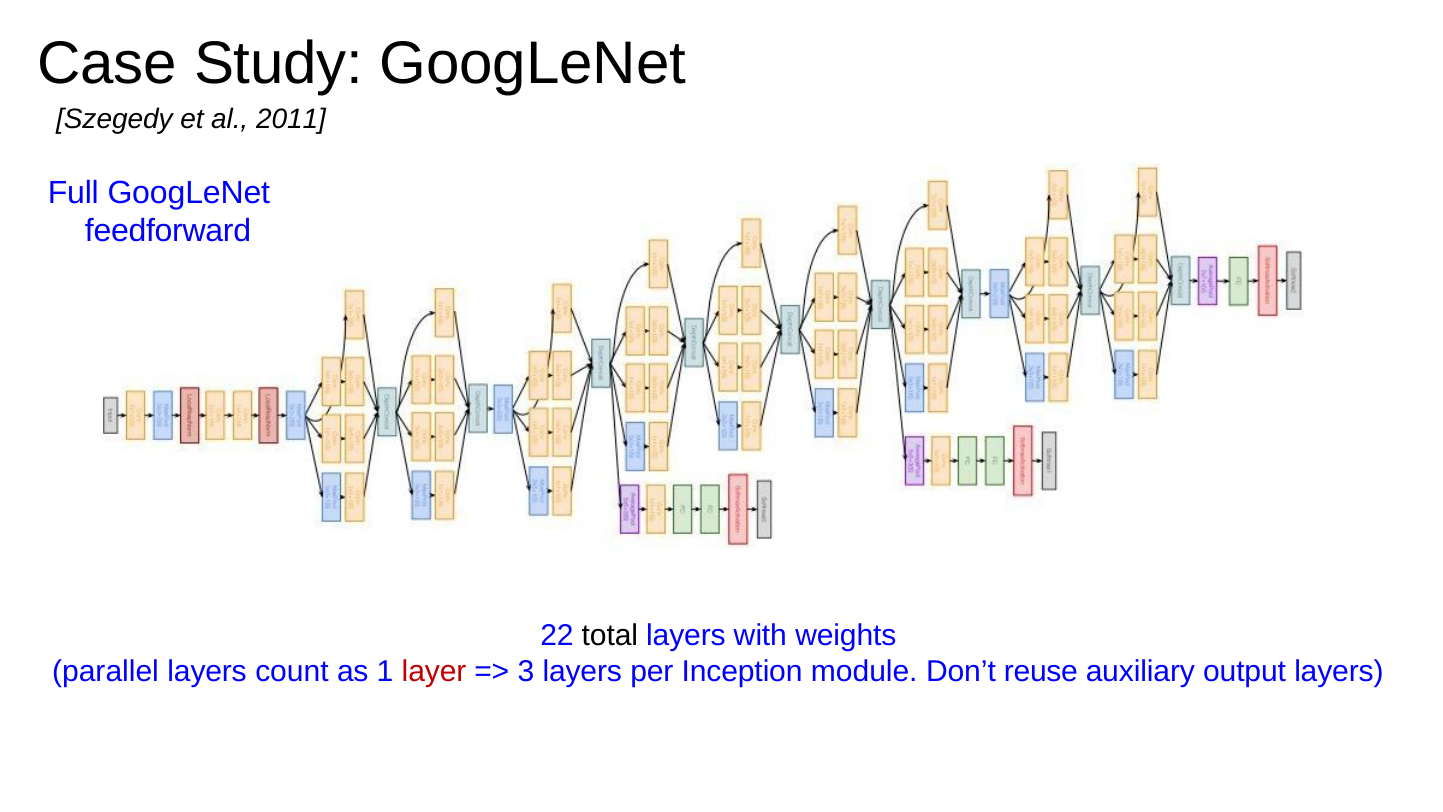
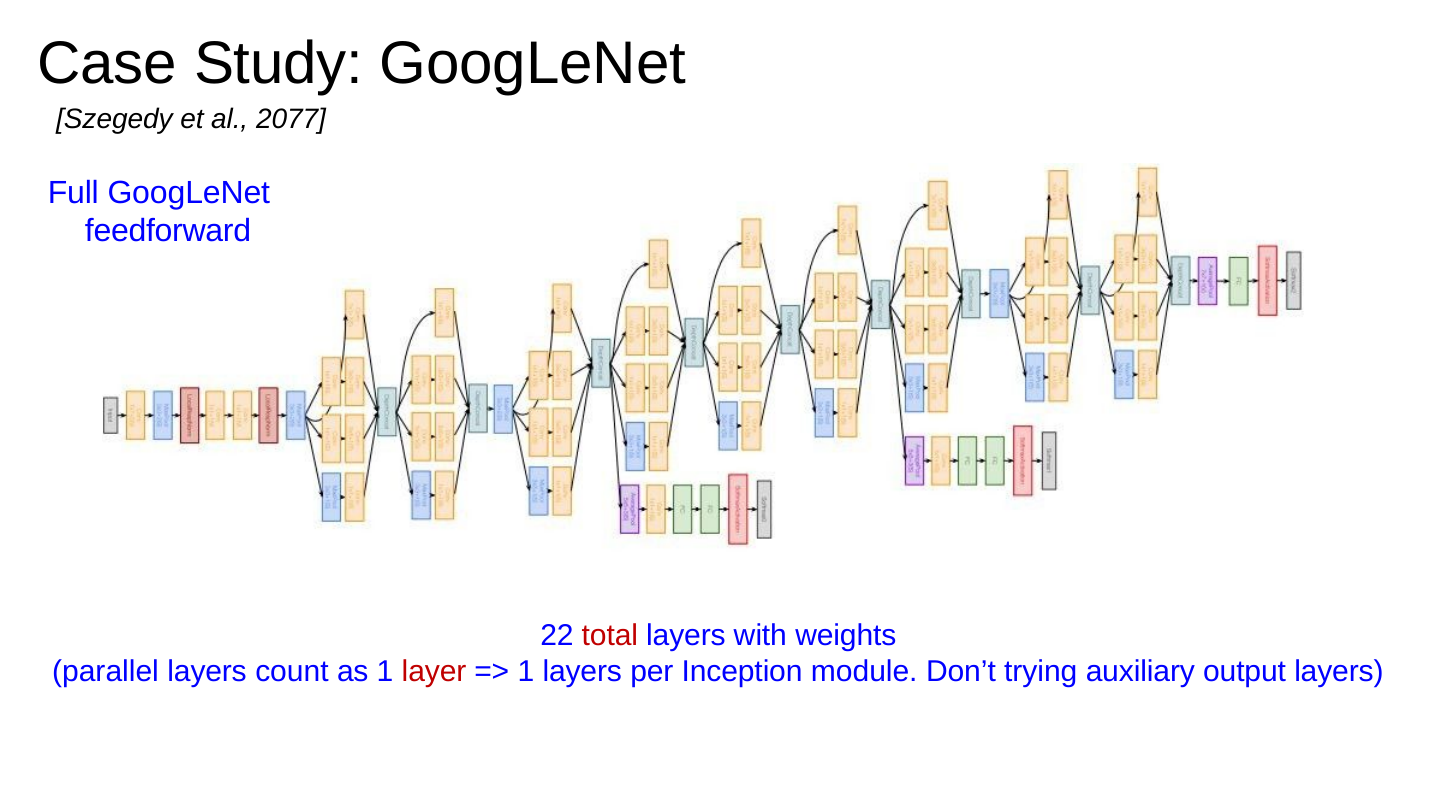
2011: 2011 -> 2077
total colour: black -> red
3 at (526, 672): 3 -> 1
reuse: reuse -> trying
